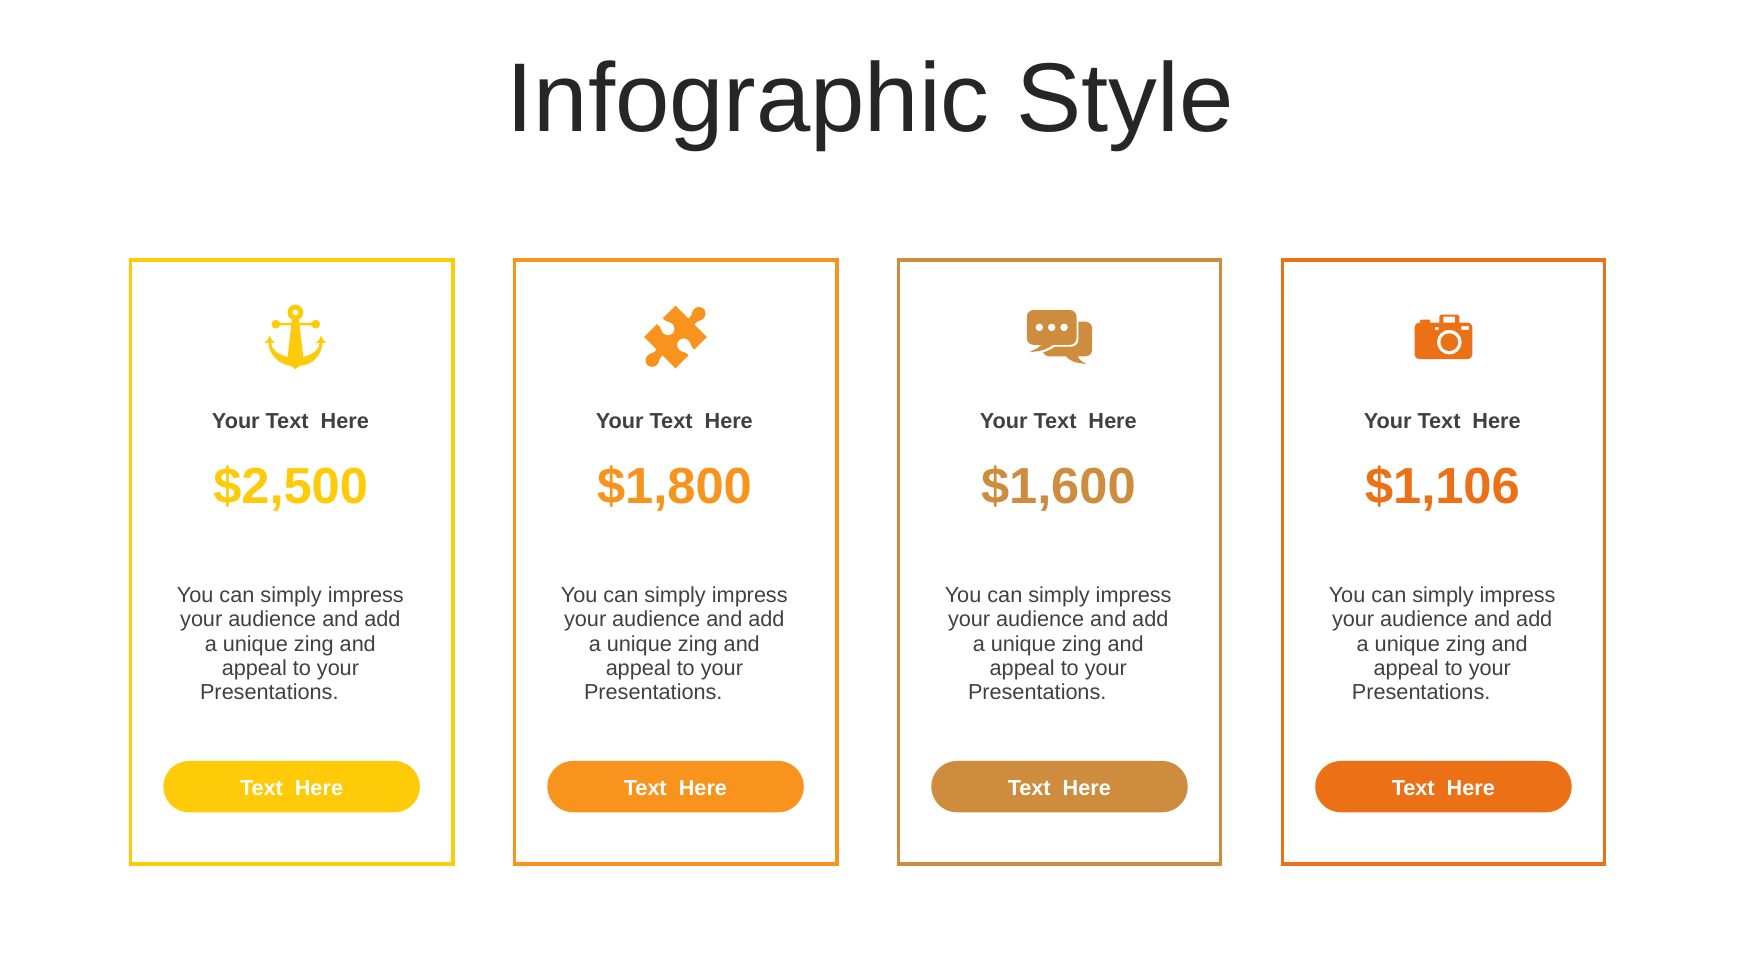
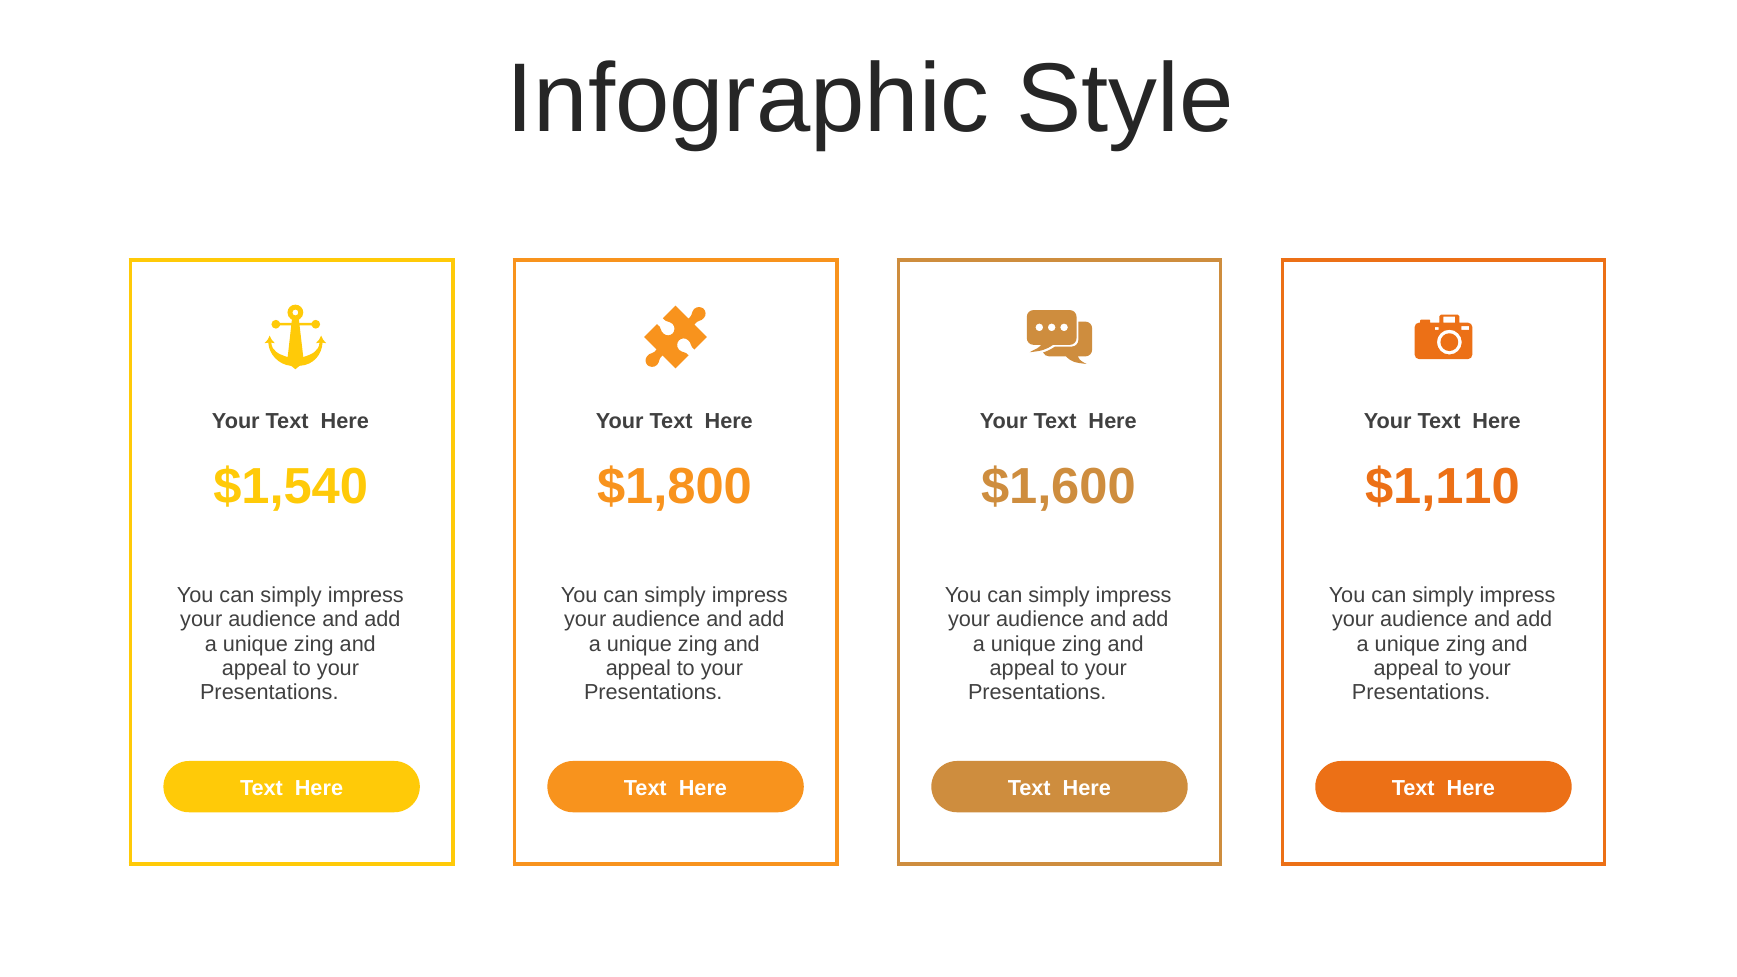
$2,500: $2,500 -> $1,540
$1,106: $1,106 -> $1,110
